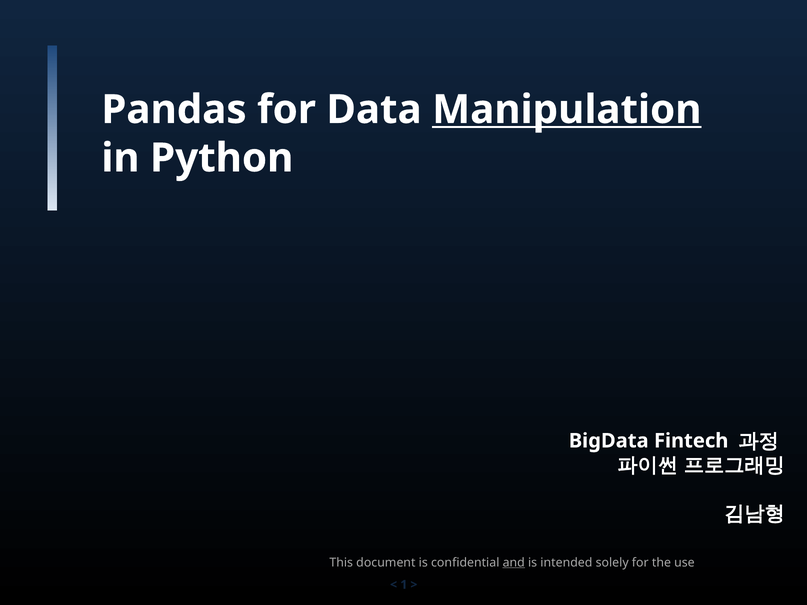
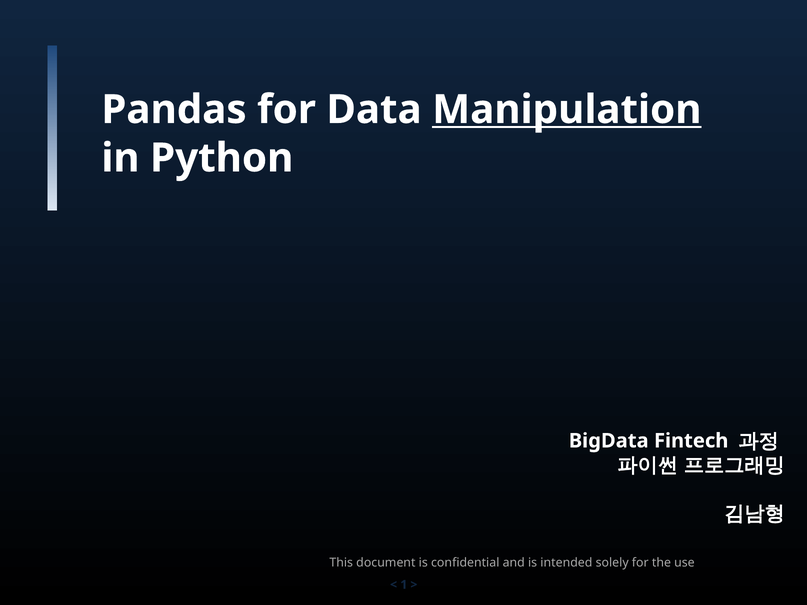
and underline: present -> none
